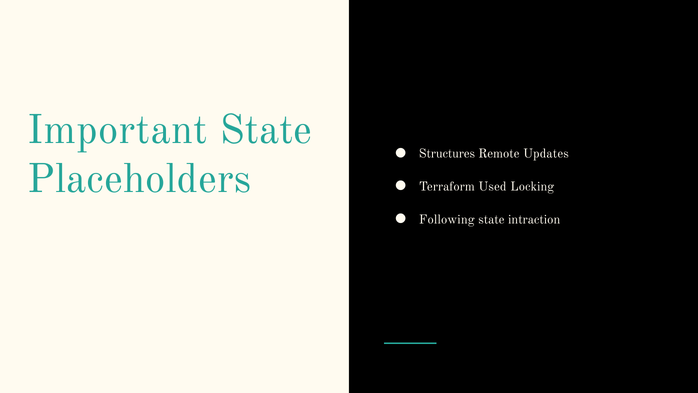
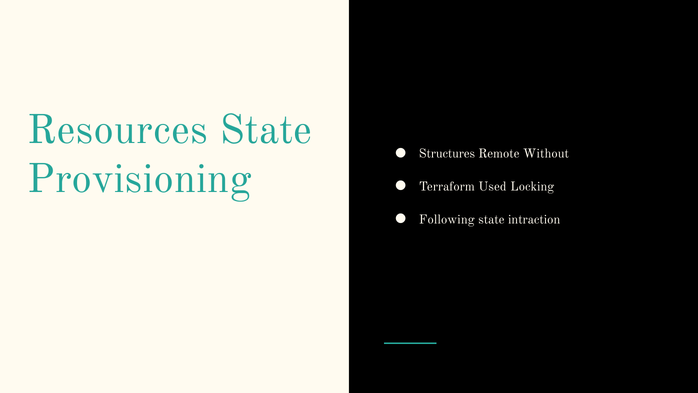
Important: Important -> Resources
Updates: Updates -> Without
Placeholders: Placeholders -> Provisioning
